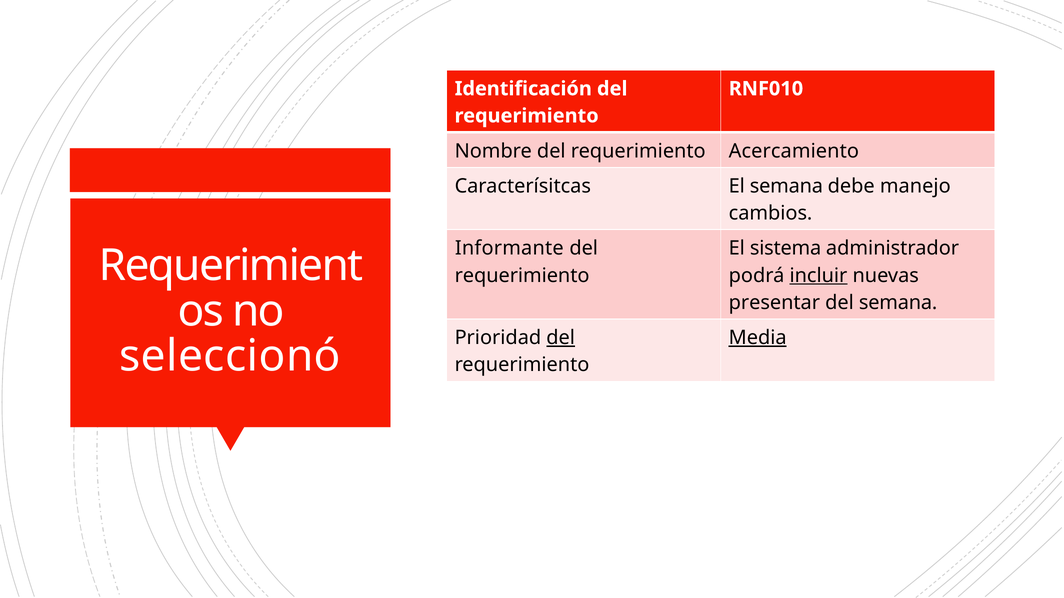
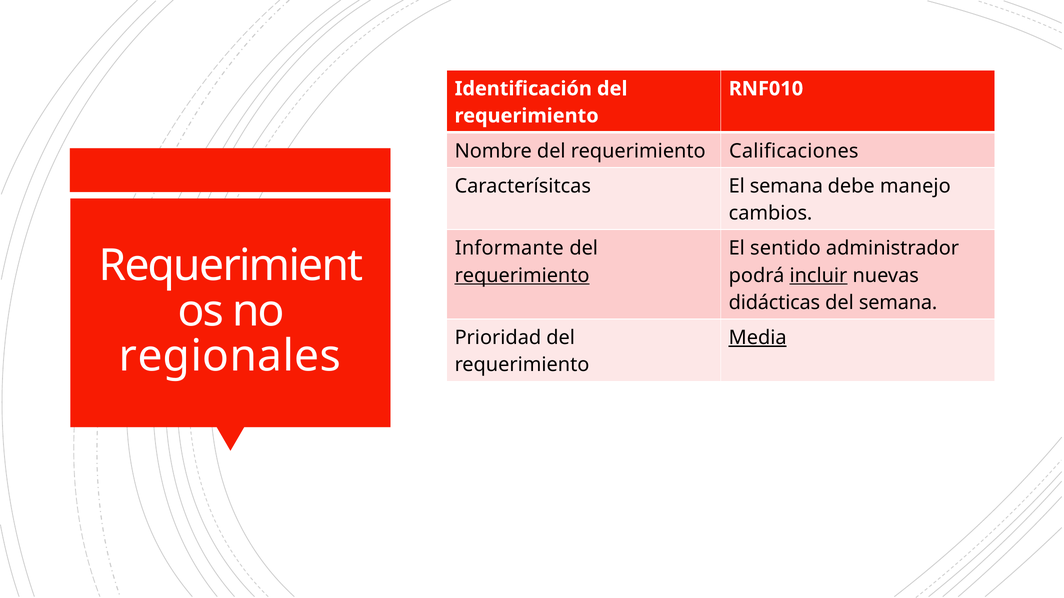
Acercamiento: Acercamiento -> Calificaciones
sistema: sistema -> sentido
requerimiento at (522, 276) underline: none -> present
presentar: presentar -> didácticas
del at (561, 338) underline: present -> none
seleccionó: seleccionó -> regionales
